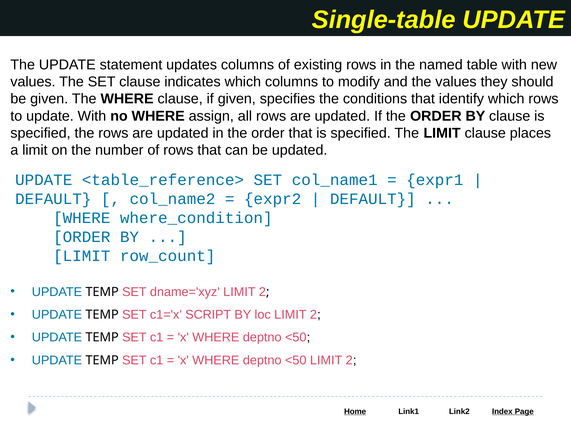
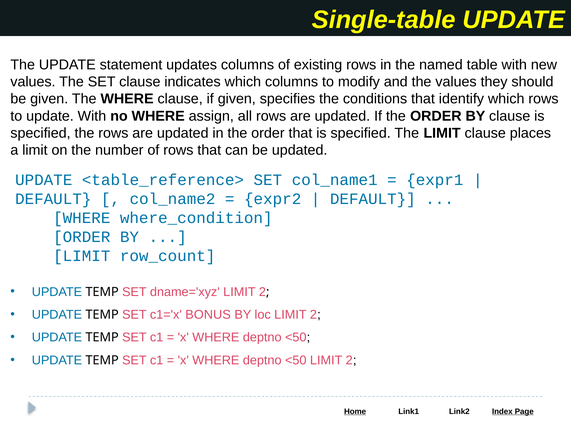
SCRIPT: SCRIPT -> BONUS
